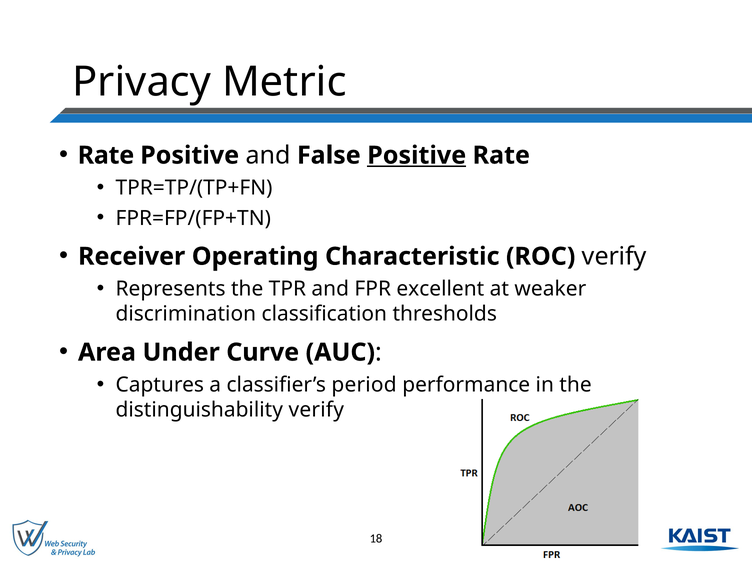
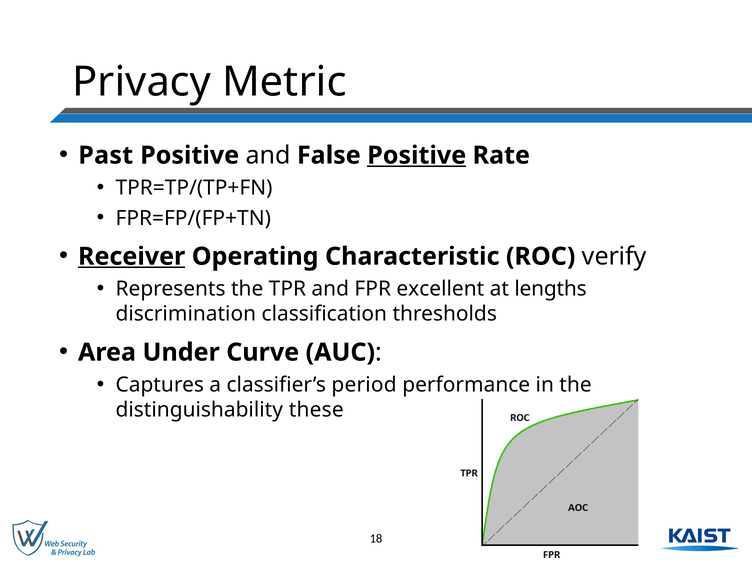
Rate at (106, 155): Rate -> Past
Receiver underline: none -> present
weaker: weaker -> lengths
distinguishability verify: verify -> these
